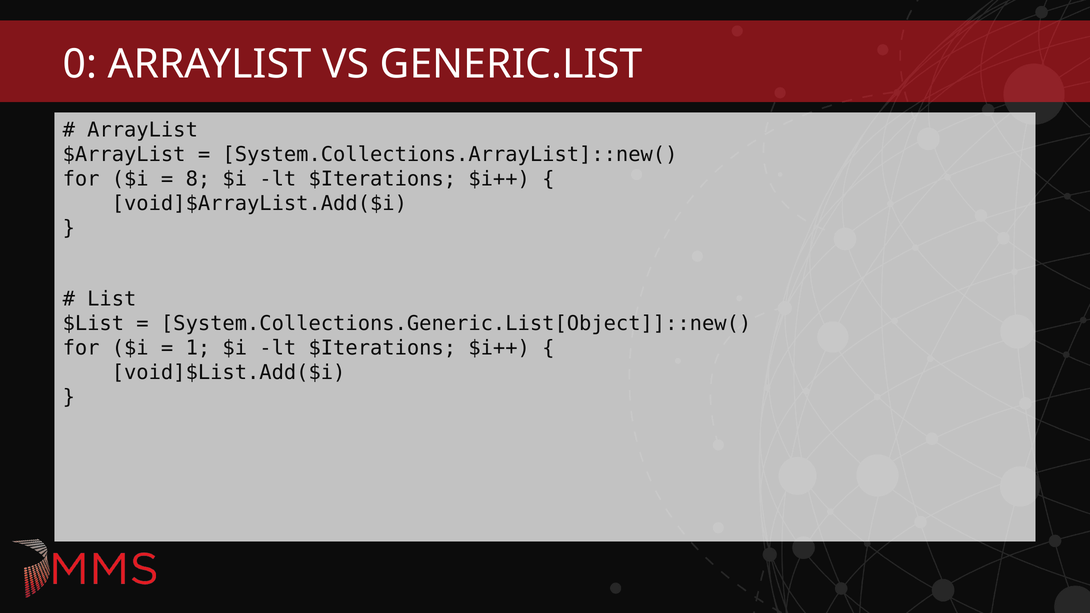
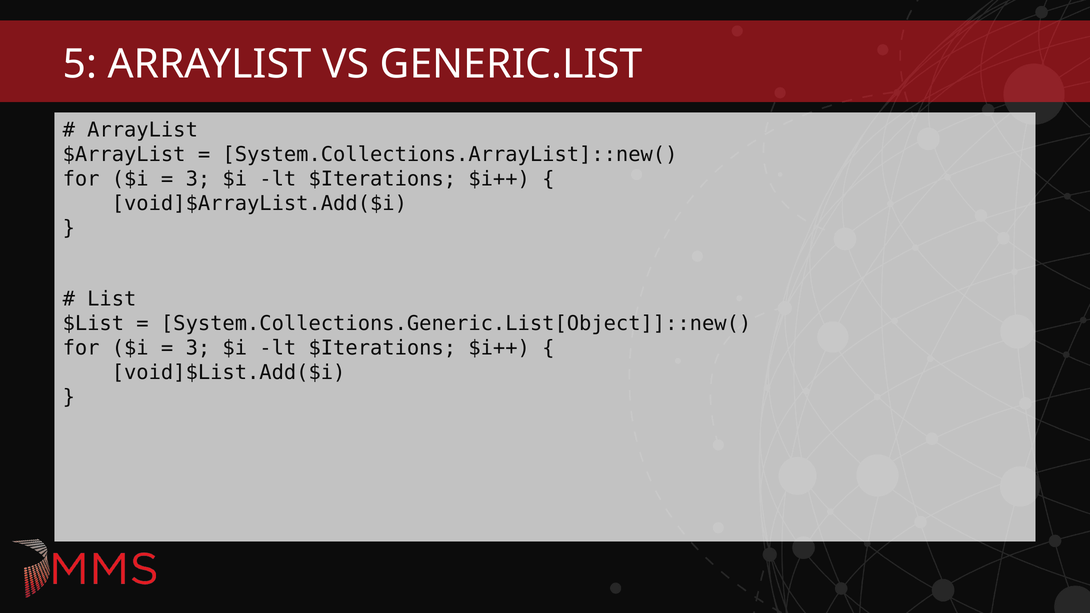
0: 0 -> 5
8 at (198, 179): 8 -> 3
1 at (198, 348): 1 -> 3
